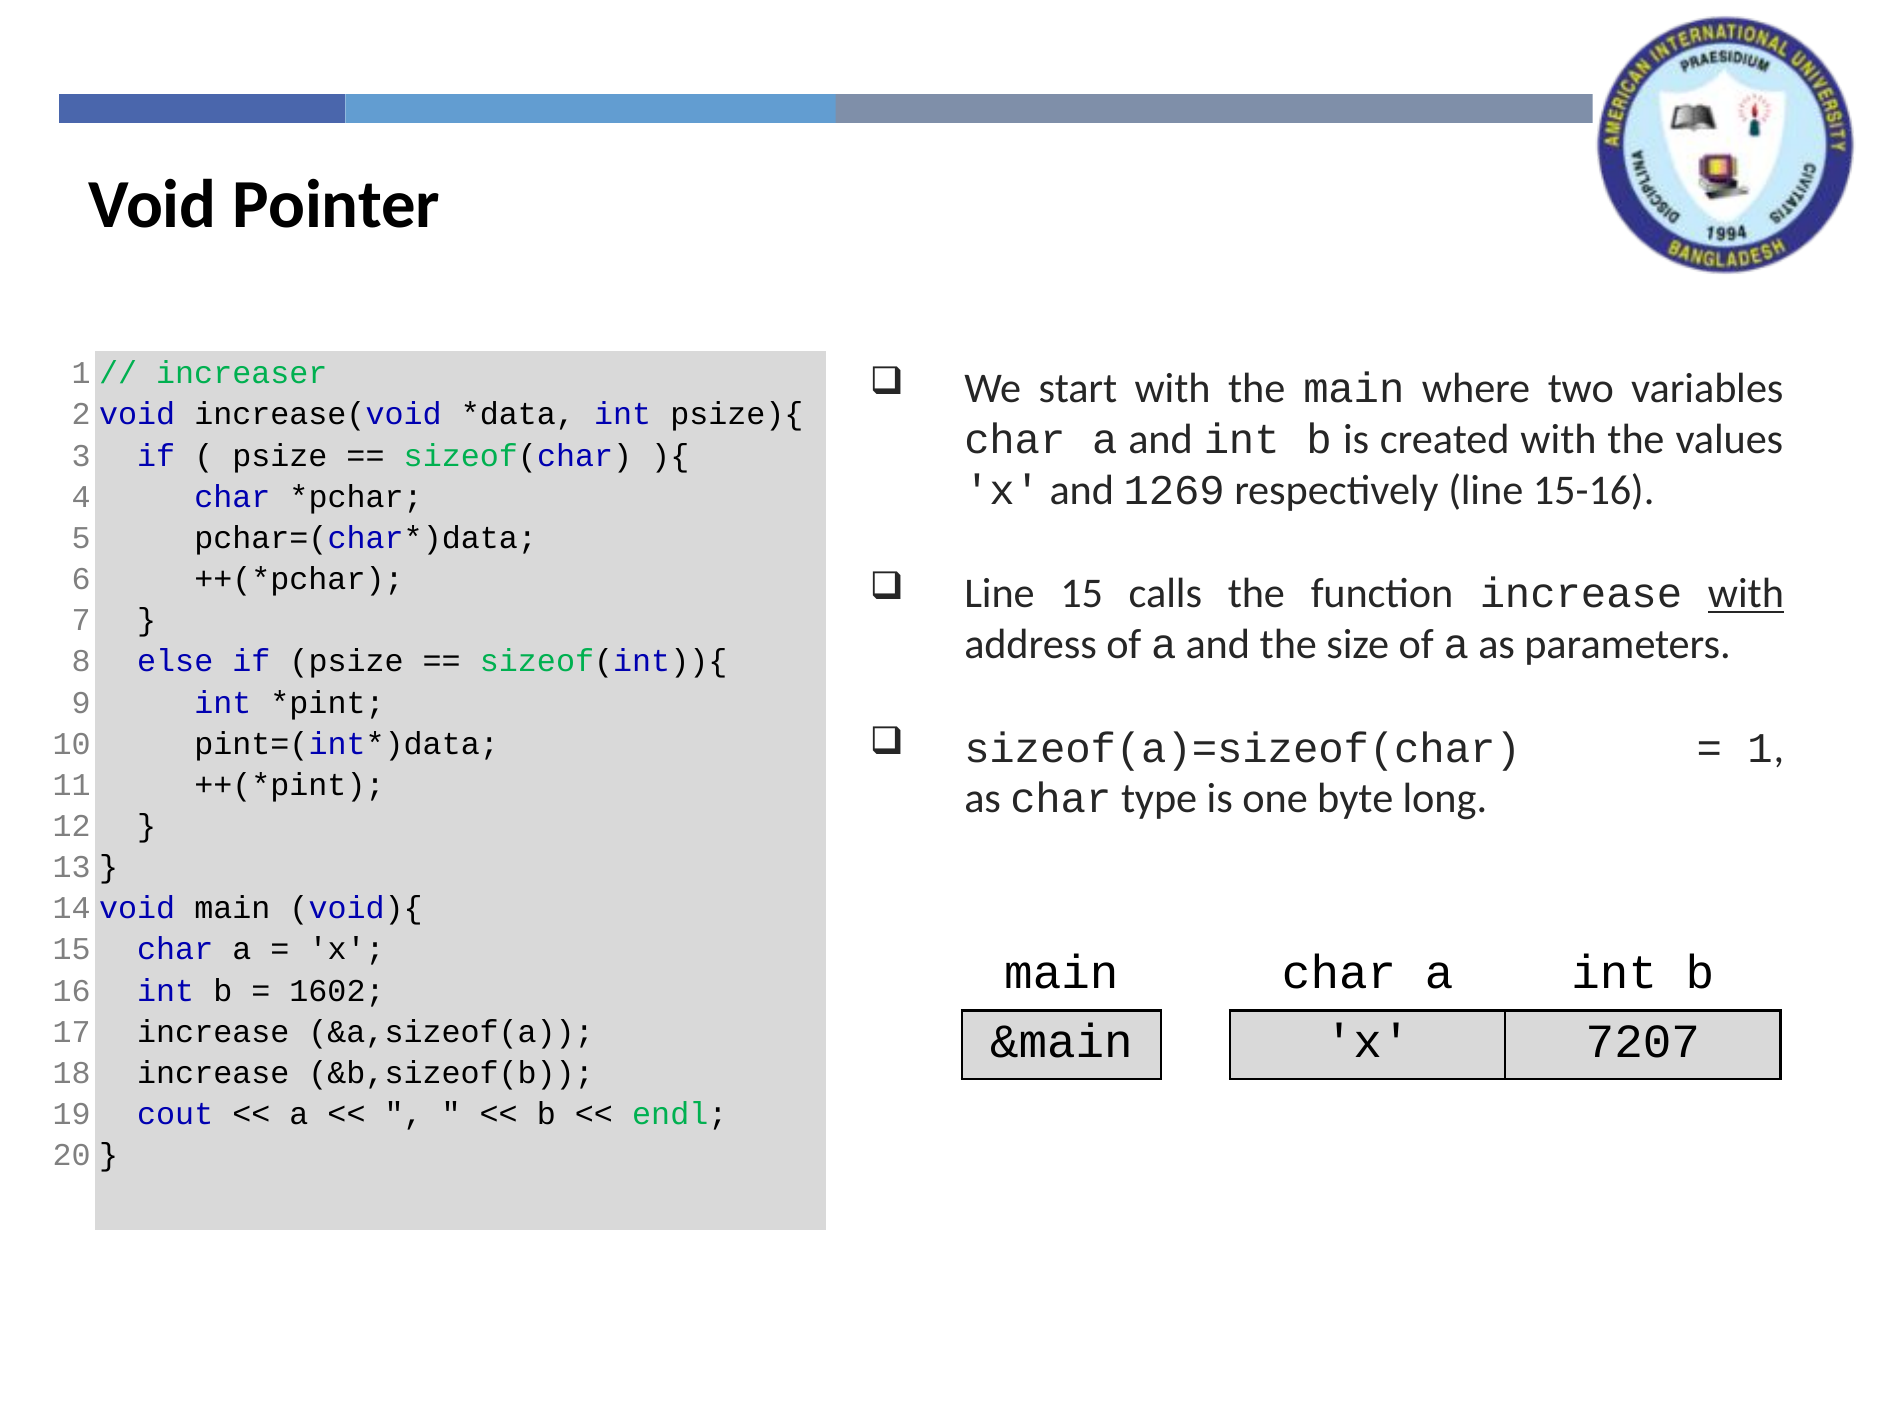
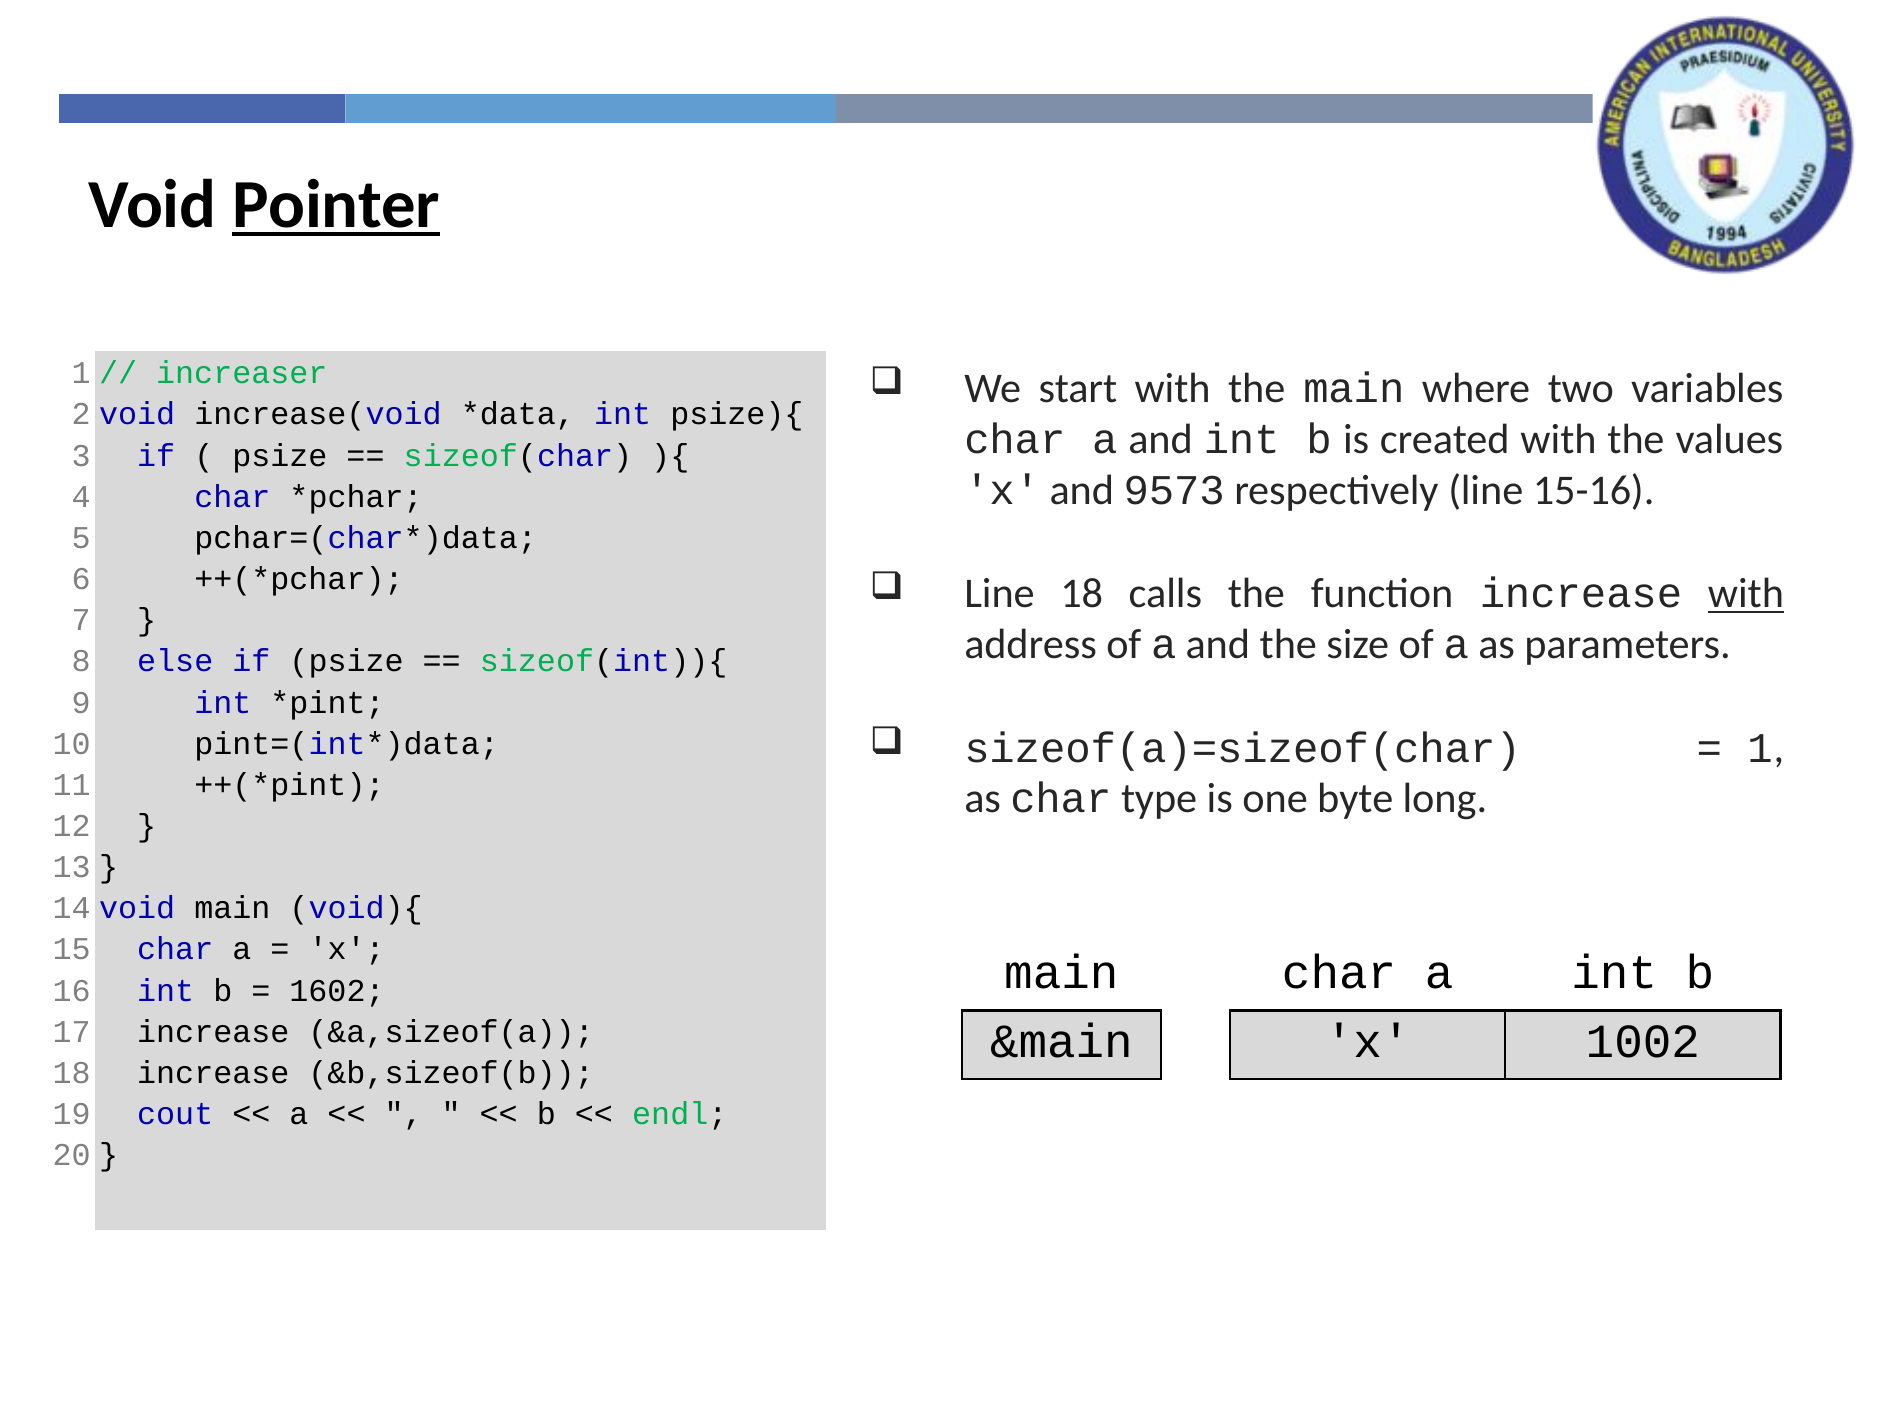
Pointer underline: none -> present
1269: 1269 -> 9573
Line 15: 15 -> 18
7207: 7207 -> 1002
